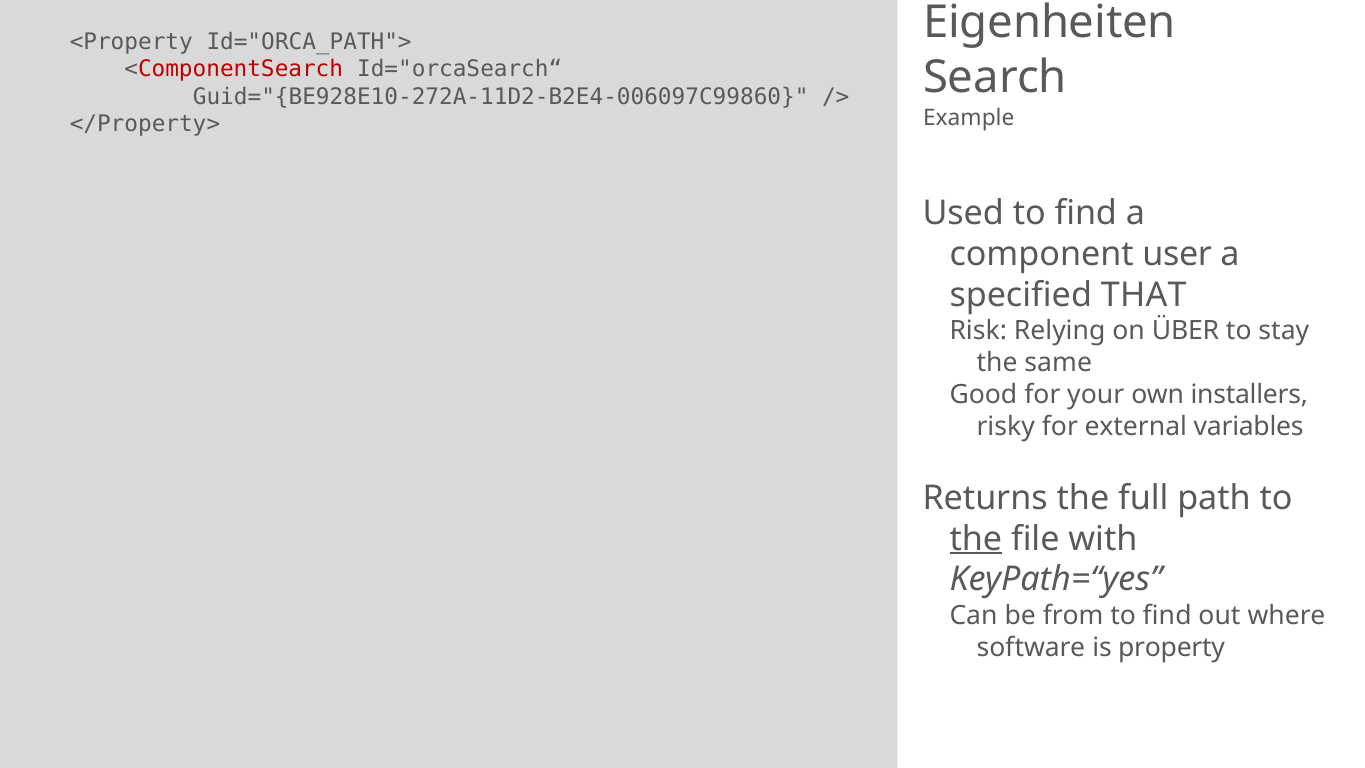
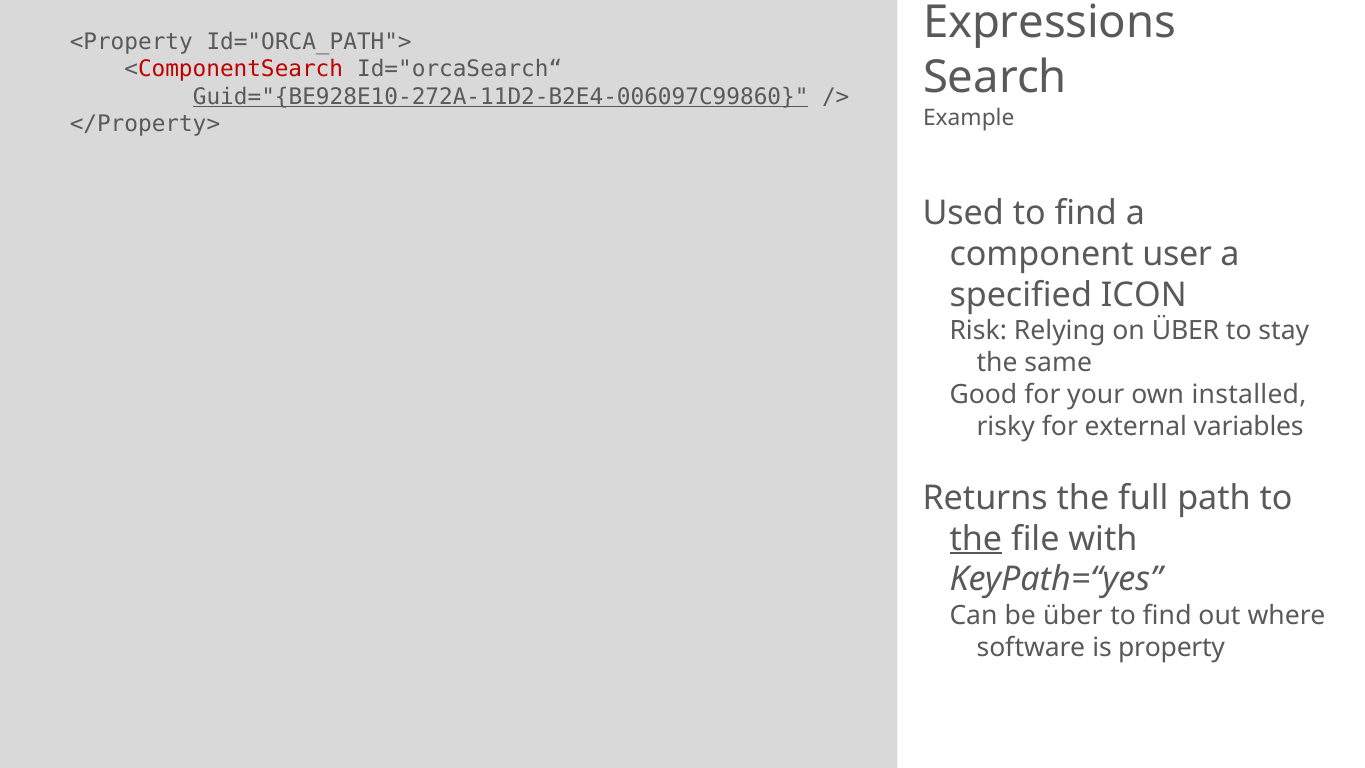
Eigenheiten: Eigenheiten -> Expressions
Guid="{BE928E10-272A-11D2-B2E4-006097C99860 underline: none -> present
THAT: THAT -> ICON
installers: installers -> installed
be from: from -> über
